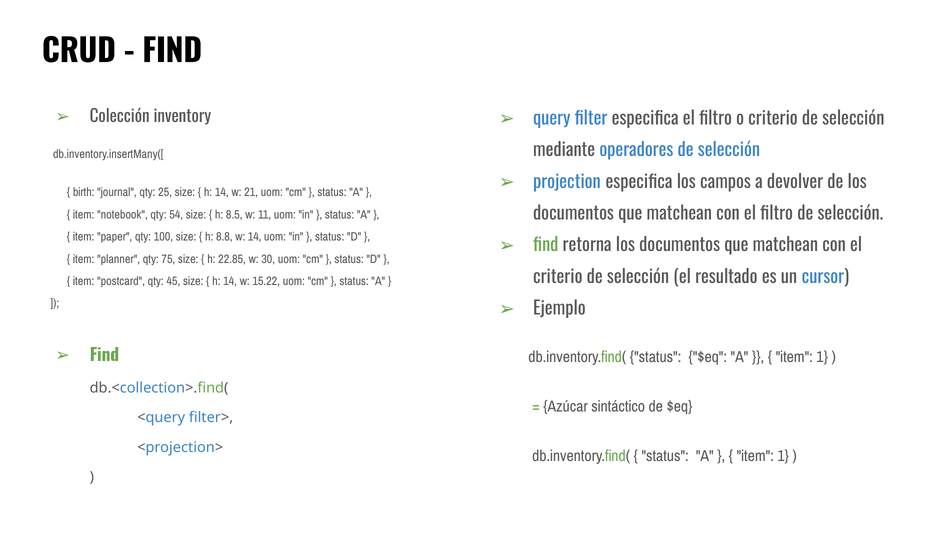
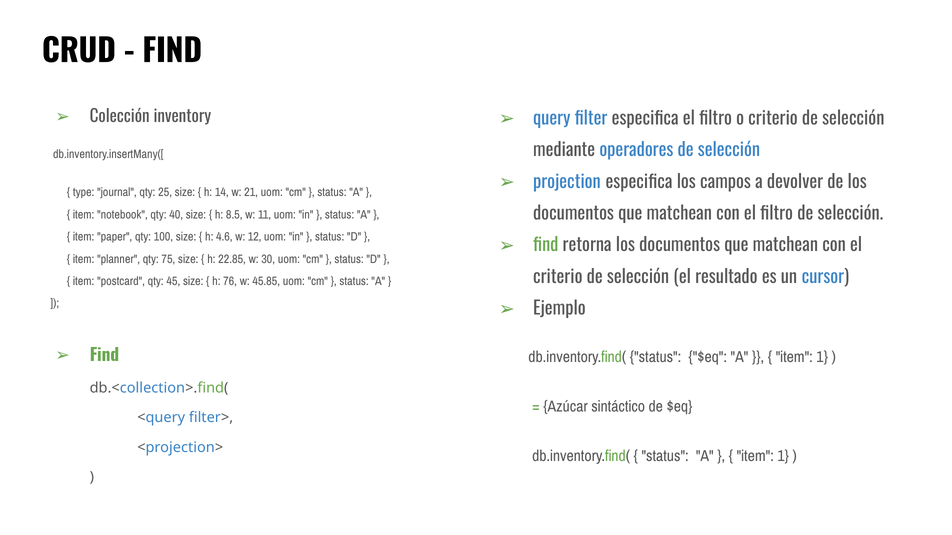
birth: birth -> type
54: 54 -> 40
8.8: 8.8 -> 4.6
w 14: 14 -> 12
14 at (230, 281): 14 -> 76
15.22: 15.22 -> 45.85
